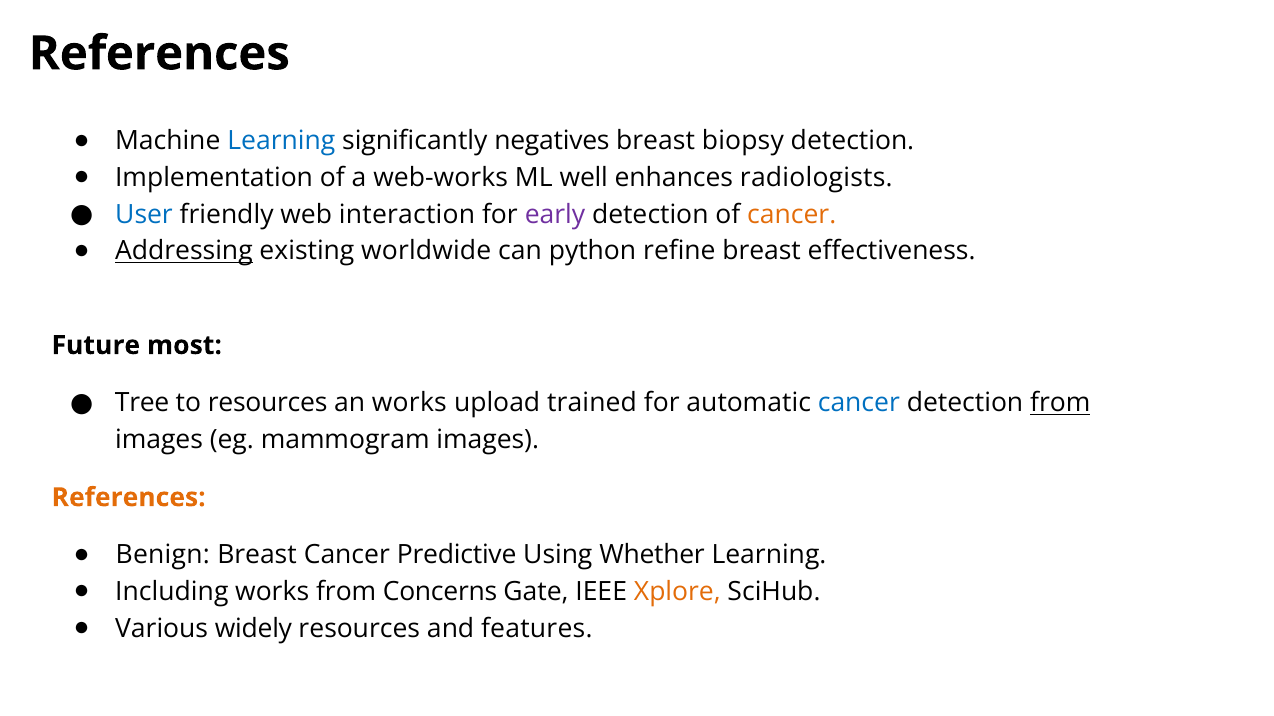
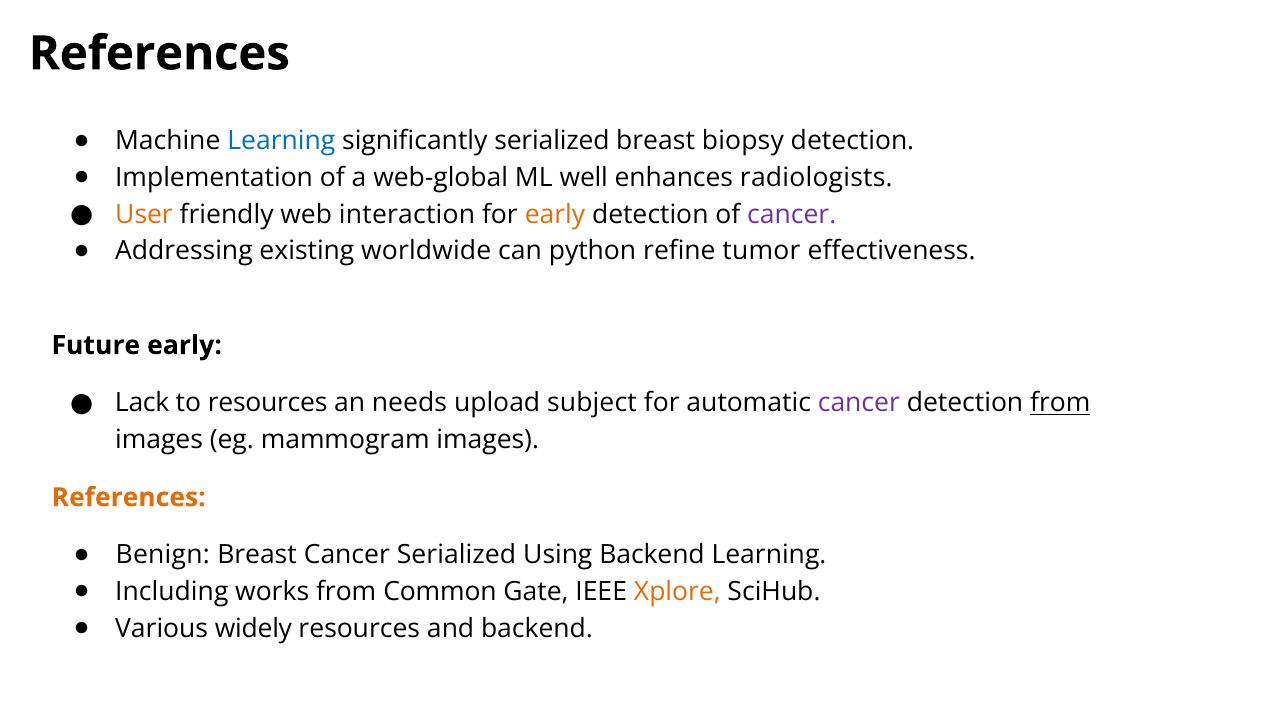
significantly negatives: negatives -> serialized
web-works: web-works -> web-global
User colour: blue -> orange
early at (555, 215) colour: purple -> orange
cancer at (792, 215) colour: orange -> purple
Addressing underline: present -> none
refine breast: breast -> tumor
Future most: most -> early
Tree: Tree -> Lack
an works: works -> needs
trained: trained -> subject
cancer at (859, 403) colour: blue -> purple
Cancer Predictive: Predictive -> Serialized
Using Whether: Whether -> Backend
Concerns: Concerns -> Common
and features: features -> backend
